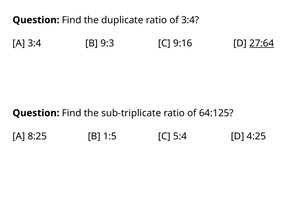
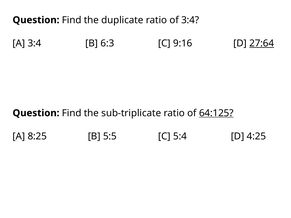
9:3: 9:3 -> 6:3
64:125 underline: none -> present
1:5: 1:5 -> 5:5
